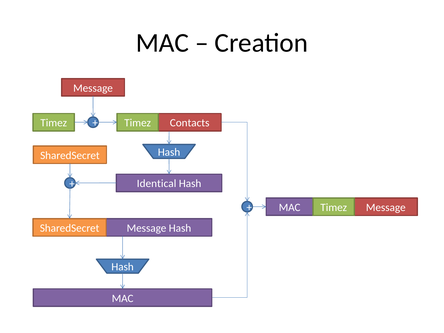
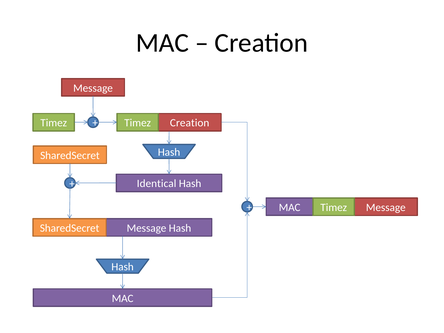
Contacts at (190, 123): Contacts -> Creation
